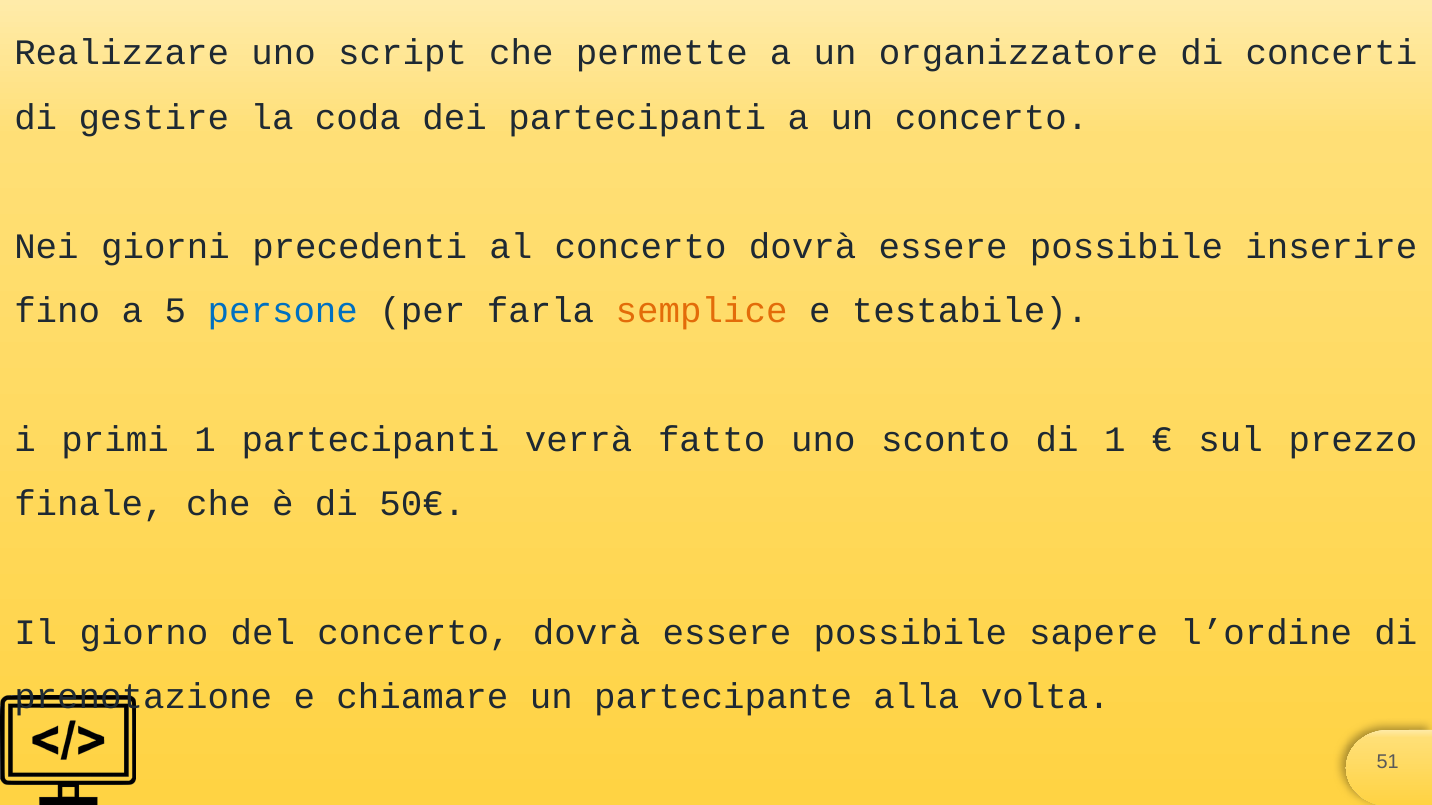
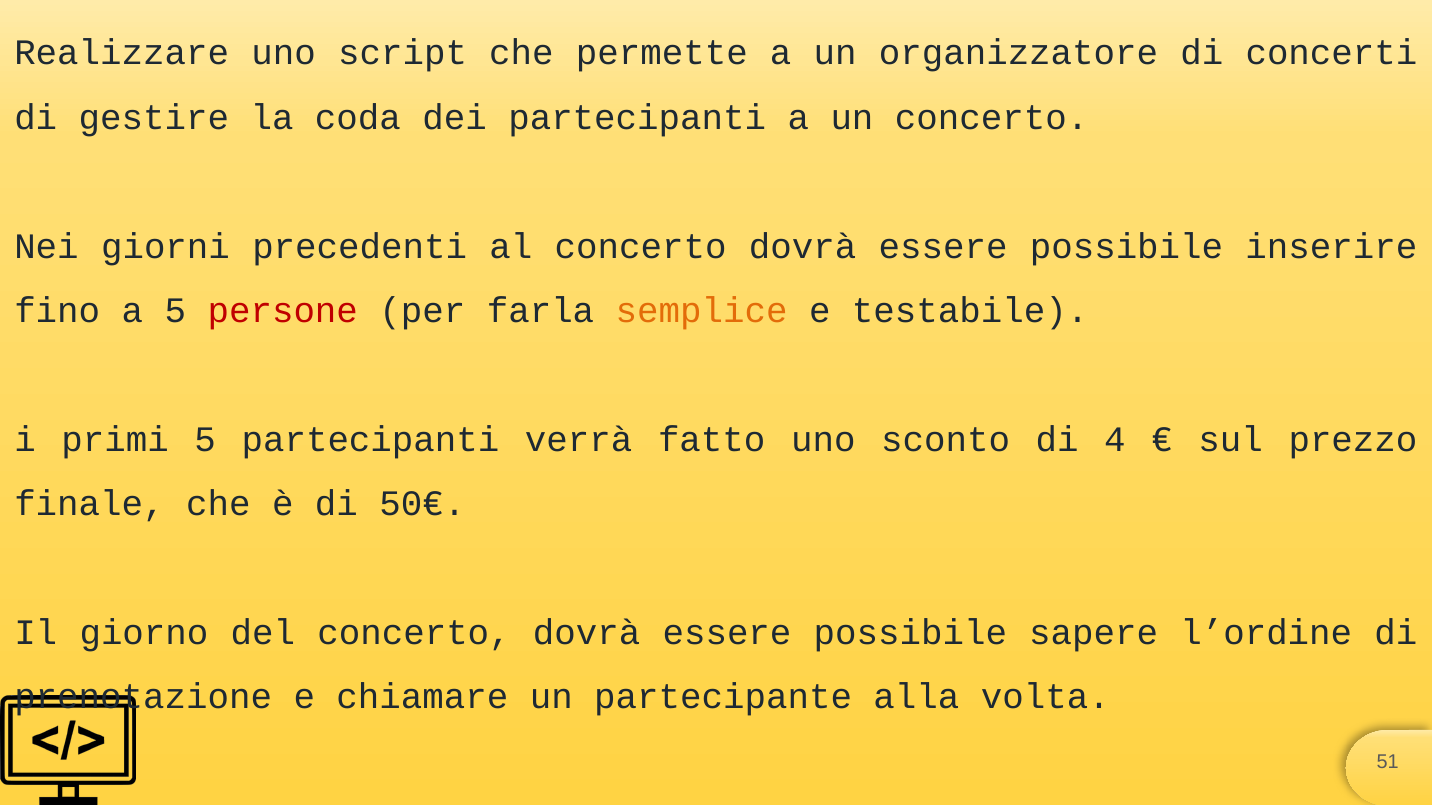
persone colour: blue -> red
primi 1: 1 -> 5
di 1: 1 -> 4
